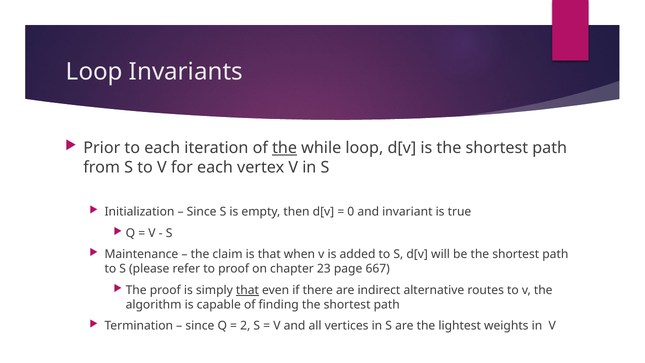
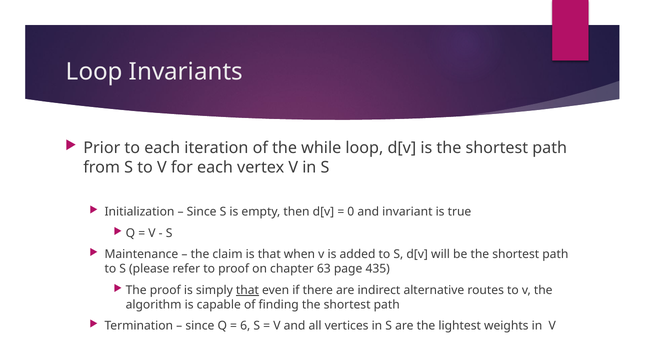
the at (285, 148) underline: present -> none
23: 23 -> 63
667: 667 -> 435
2: 2 -> 6
